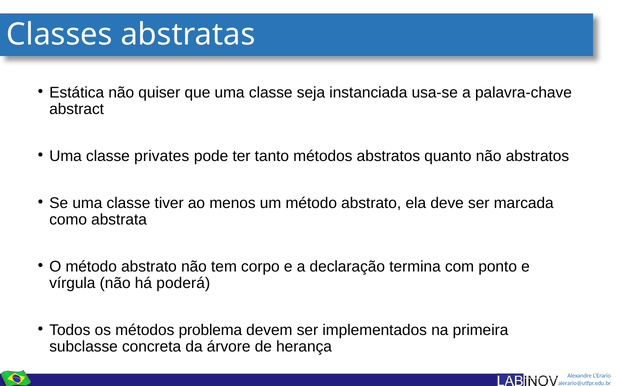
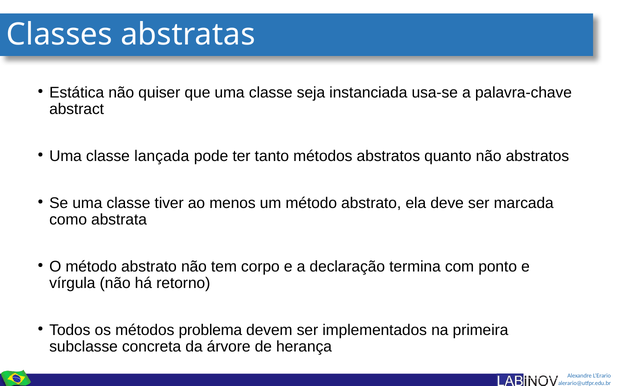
privates: privates -> lançada
poderá: poderá -> retorno
